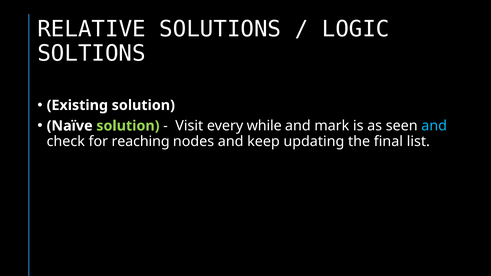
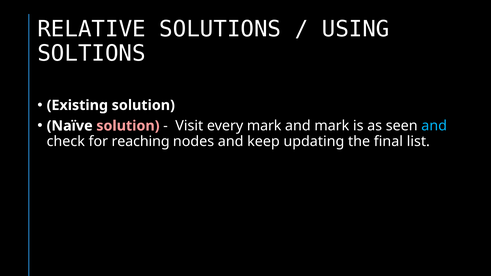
LOGIC: LOGIC -> USING
solution at (128, 126) colour: light green -> pink
every while: while -> mark
